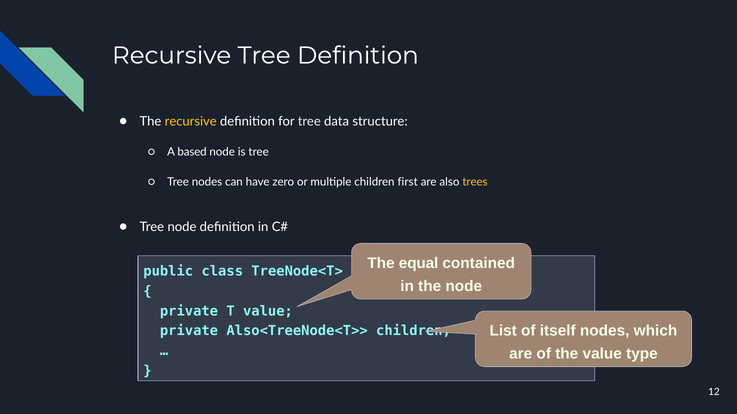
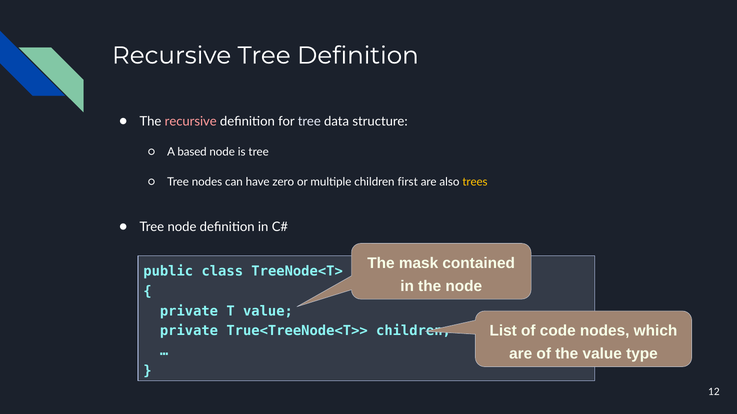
recursive at (191, 122) colour: yellow -> pink
equal: equal -> mask
itself: itself -> code
Also<TreeNode<T>>: Also<TreeNode<T>> -> True<TreeNode<T>>
